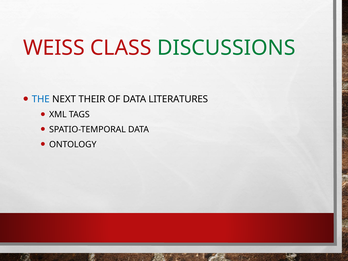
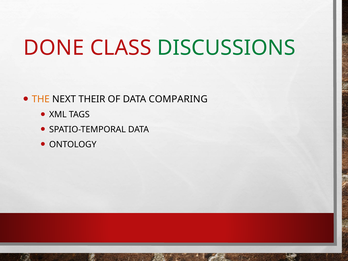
WEISS: WEISS -> DONE
THE colour: blue -> orange
LITERATURES: LITERATURES -> COMPARING
